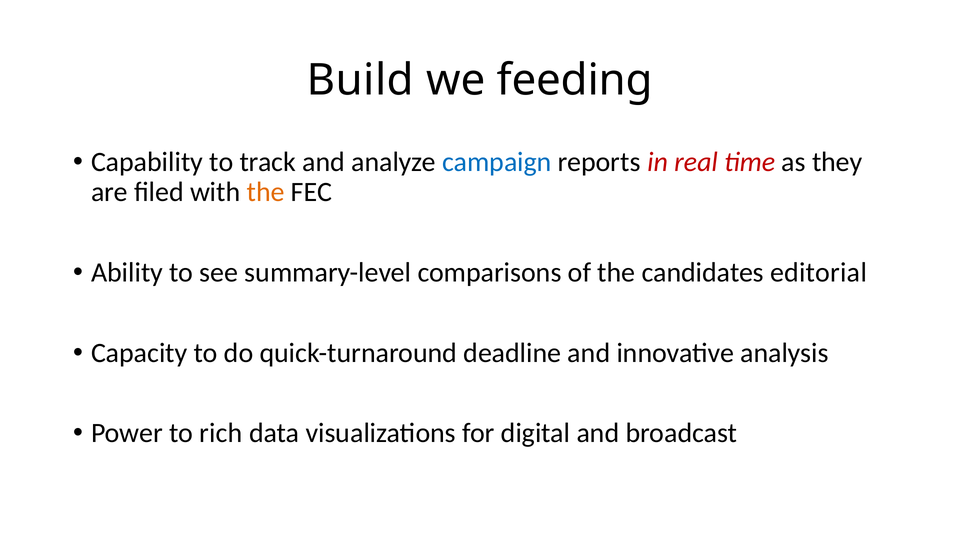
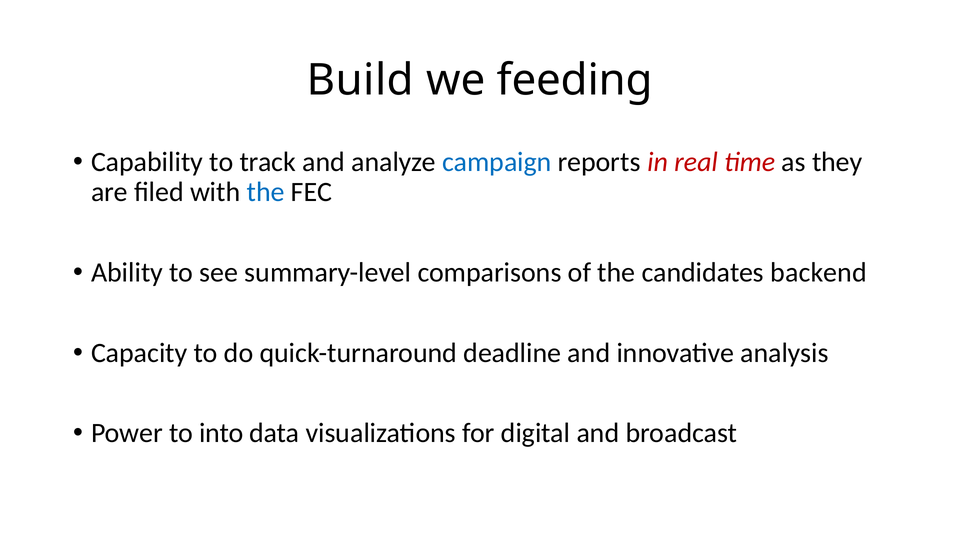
the at (266, 192) colour: orange -> blue
editorial: editorial -> backend
rich: rich -> into
